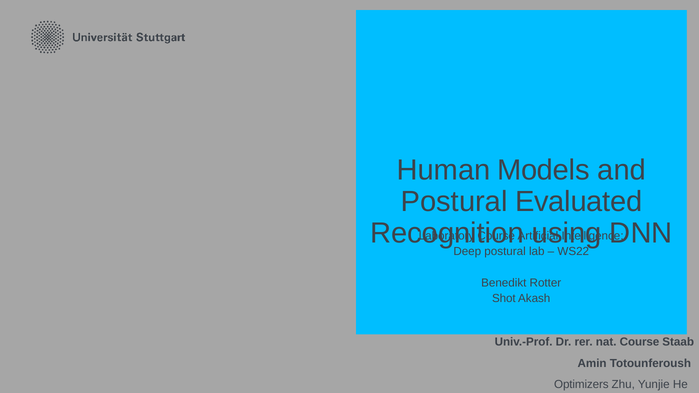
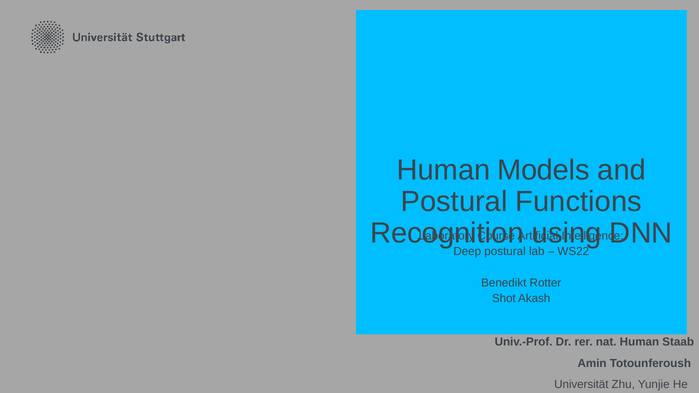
Evaluated: Evaluated -> Functions
nat Course: Course -> Human
Optimizers: Optimizers -> Universität
